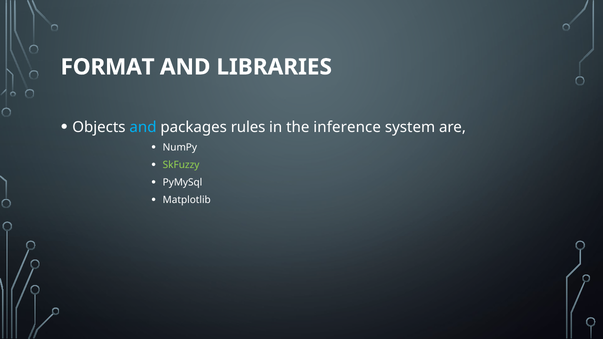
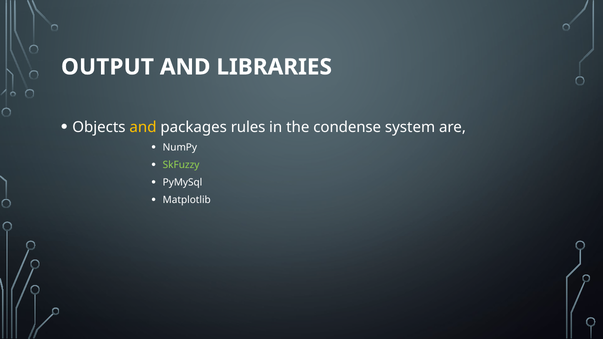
FORMAT: FORMAT -> OUTPUT
and at (143, 127) colour: light blue -> yellow
inference: inference -> condense
